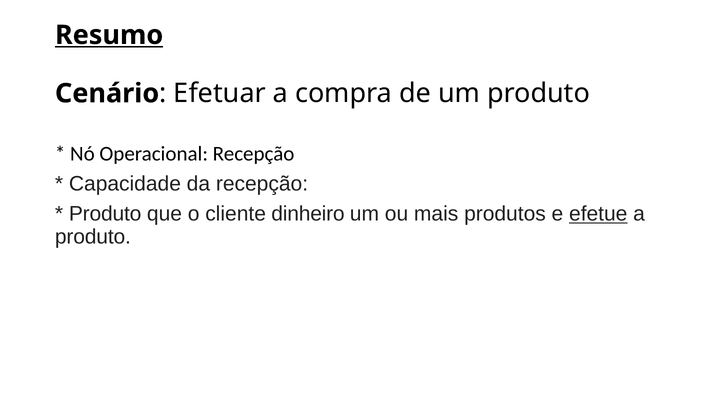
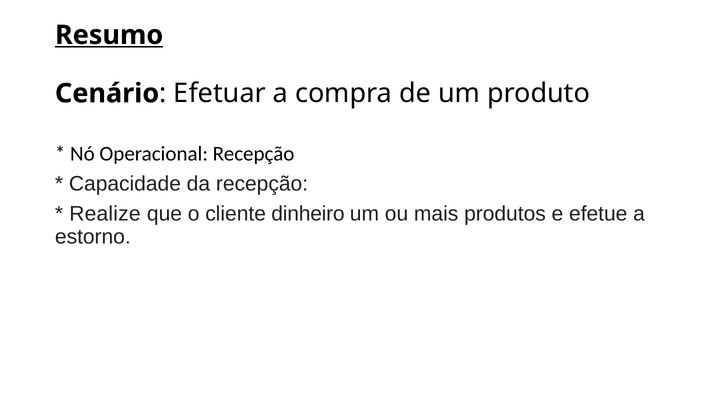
Produto at (105, 214): Produto -> Realize
efetue underline: present -> none
produto at (93, 237): produto -> estorno
